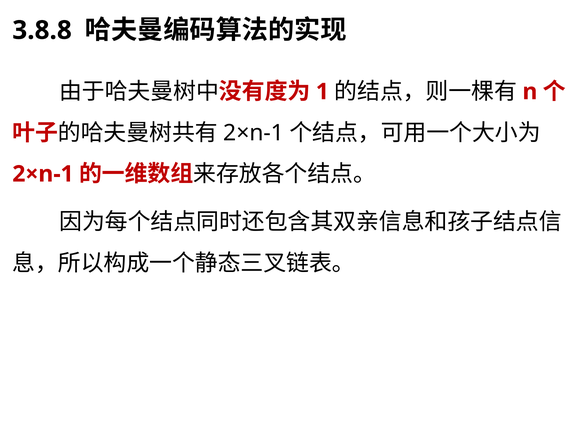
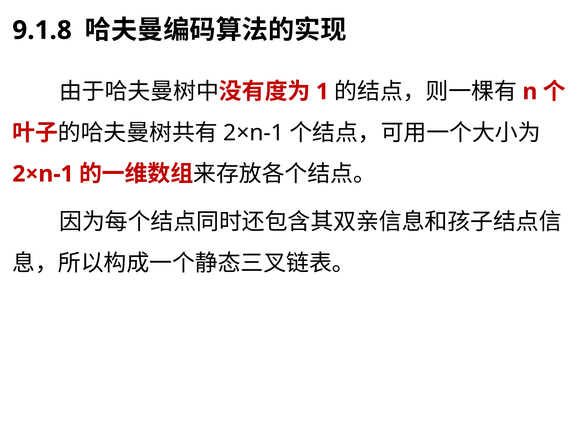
3.8.8: 3.8.8 -> 9.1.8
